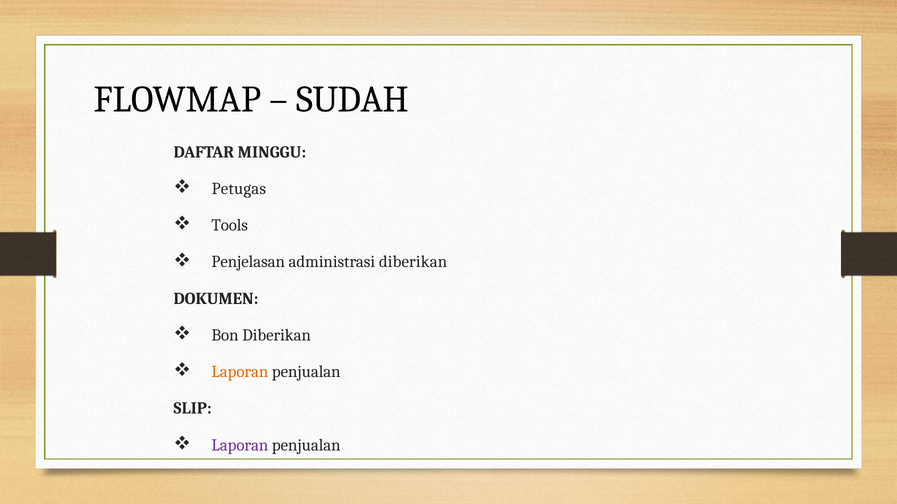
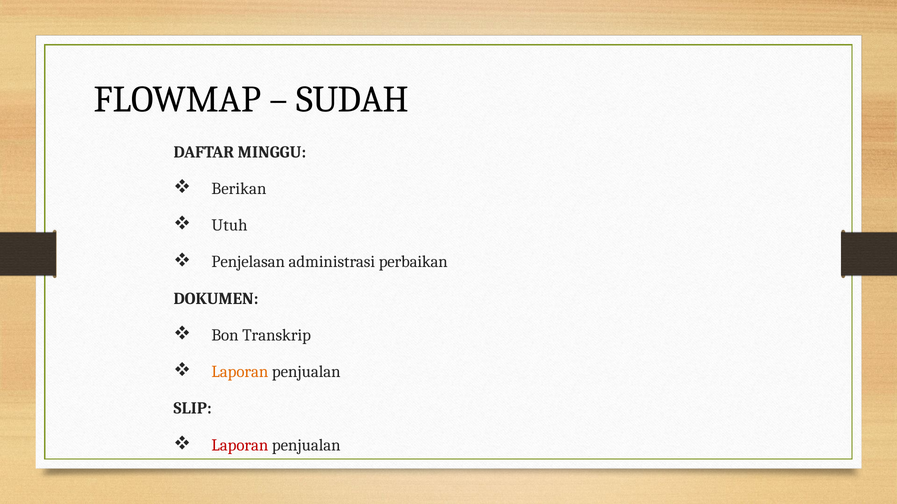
Petugas: Petugas -> Berikan
Tools: Tools -> Utuh
administrasi diberikan: diberikan -> perbaikan
Bon Diberikan: Diberikan -> Transkrip
Laporan at (240, 446) colour: purple -> red
